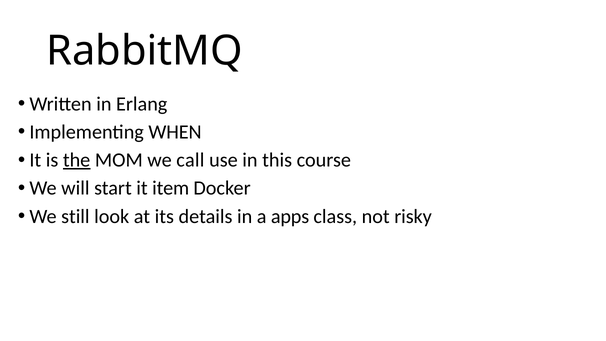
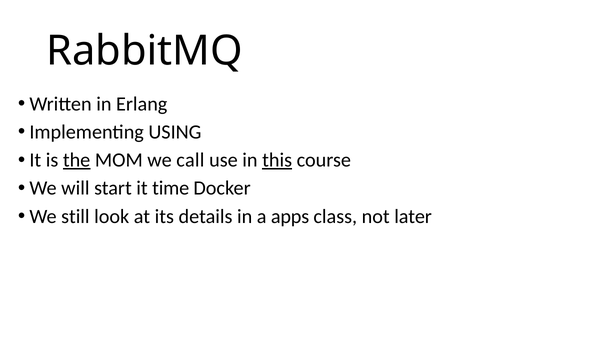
WHEN: WHEN -> USING
this underline: none -> present
item: item -> time
risky: risky -> later
